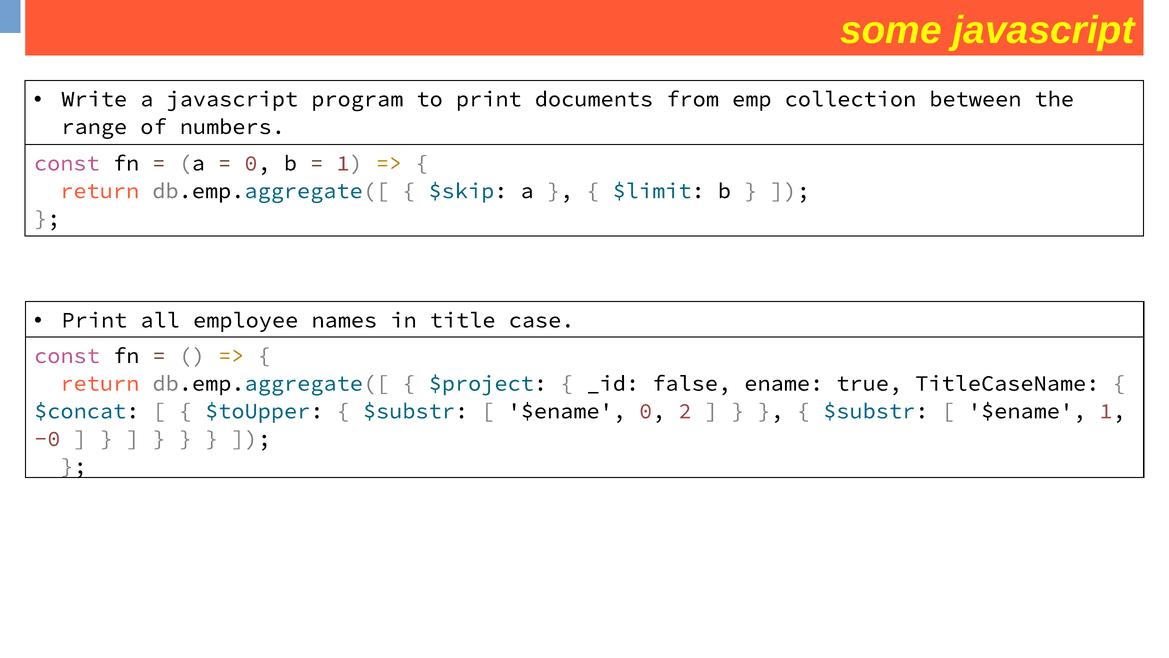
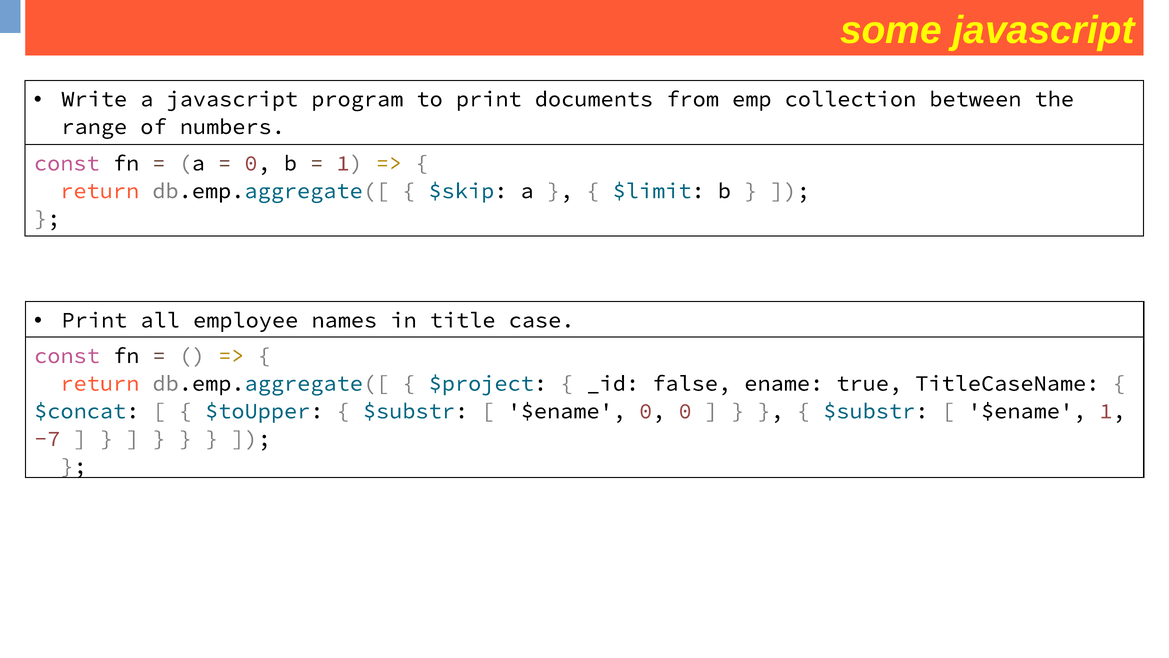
0 2: 2 -> 0
-0: -0 -> -7
